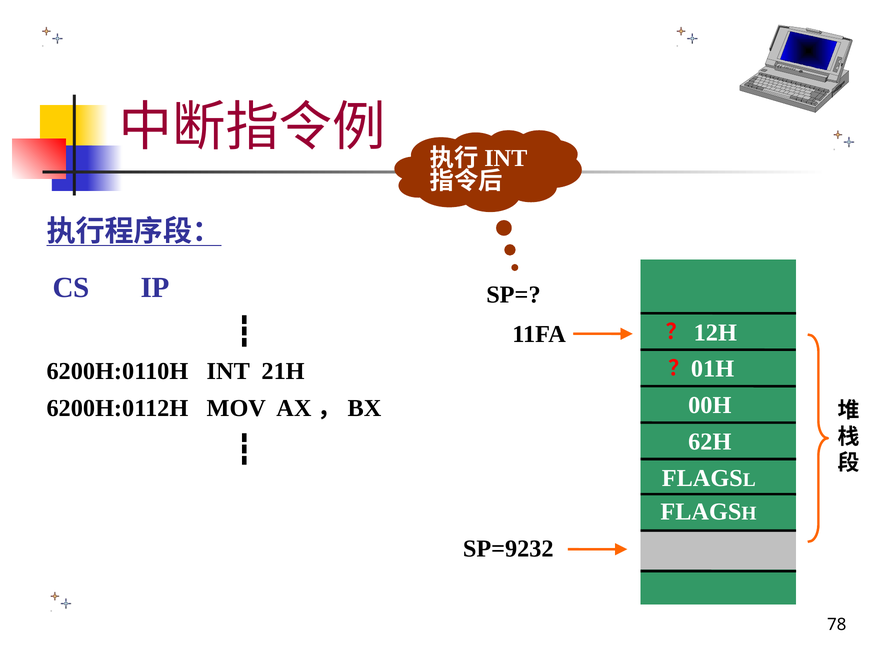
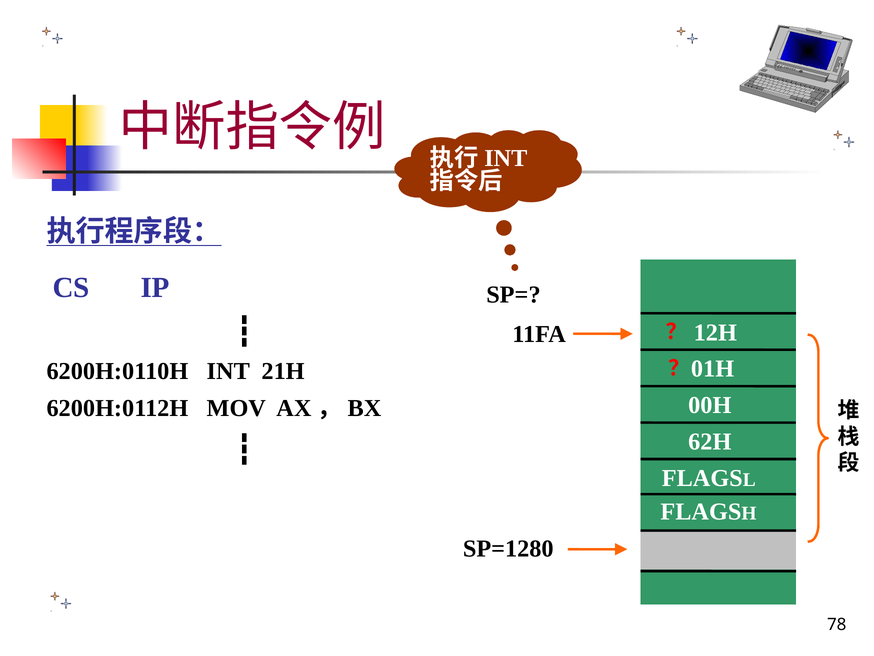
SP=9232: SP=9232 -> SP=1280
